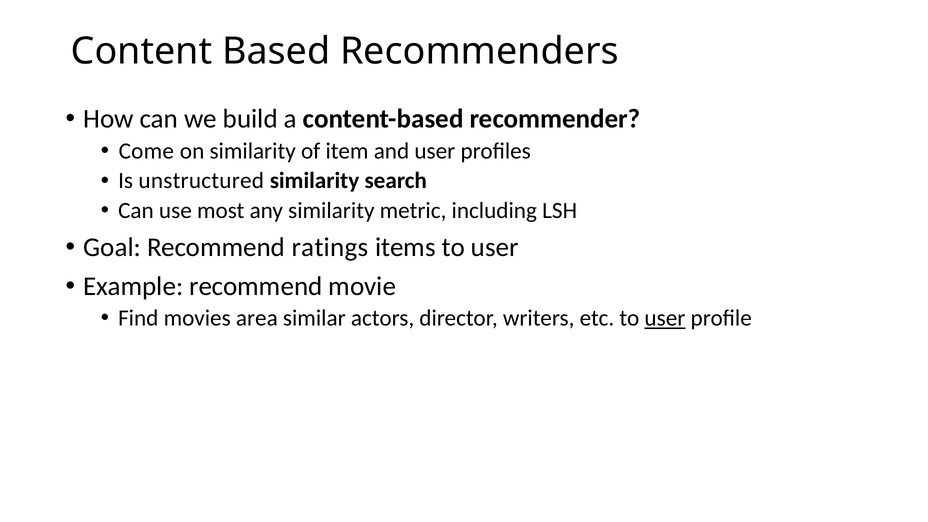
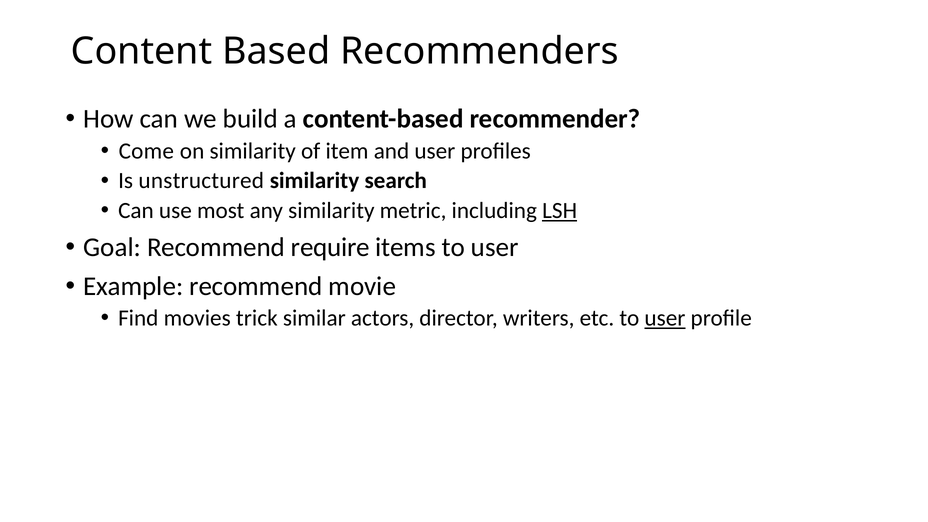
LSH underline: none -> present
ratings: ratings -> require
area: area -> trick
